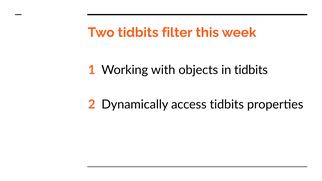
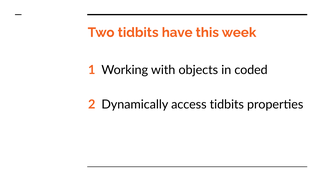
filter: filter -> have
in tidbits: tidbits -> coded
